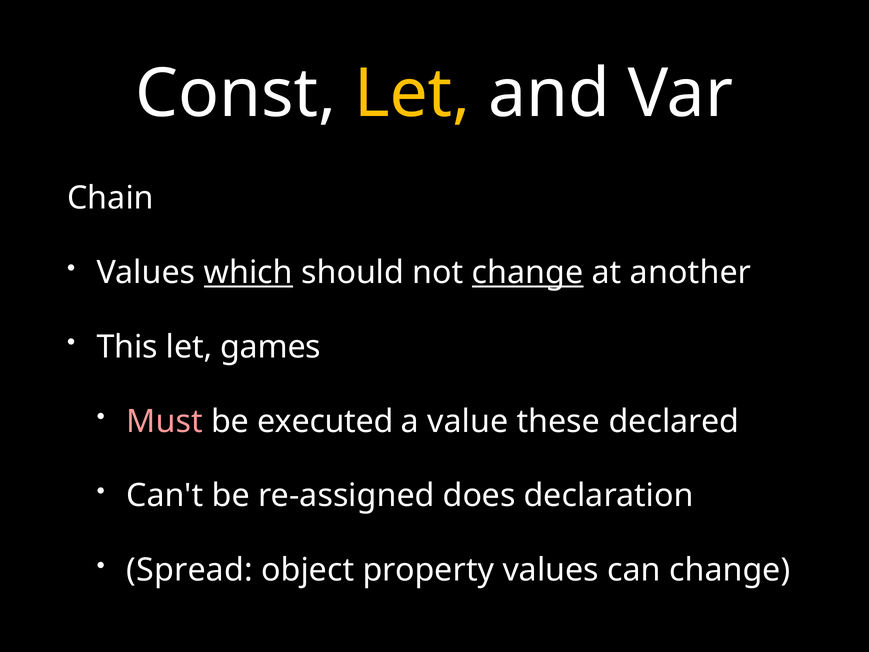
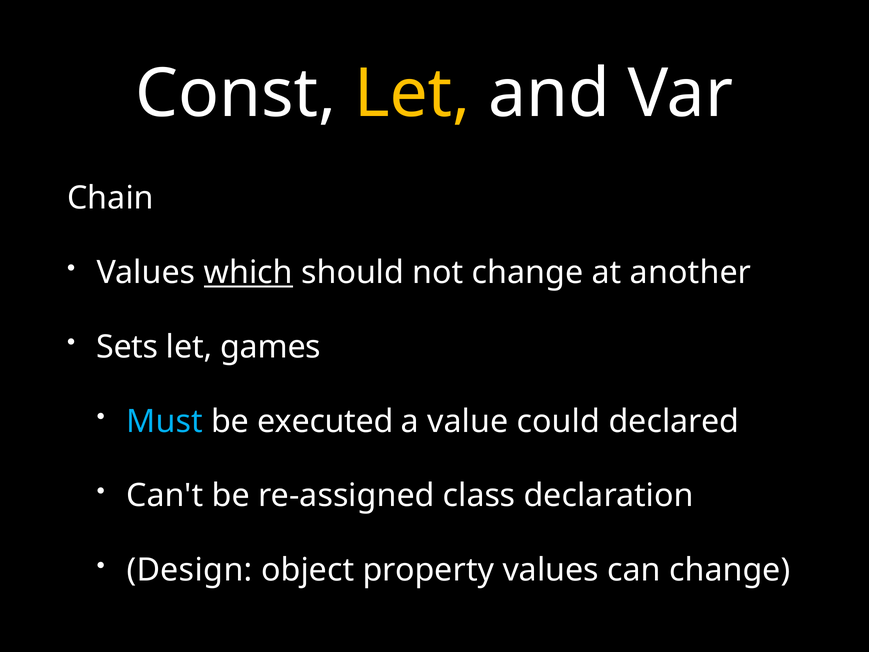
change at (528, 272) underline: present -> none
This: This -> Sets
Must colour: pink -> light blue
these: these -> could
does: does -> class
Spread: Spread -> Design
